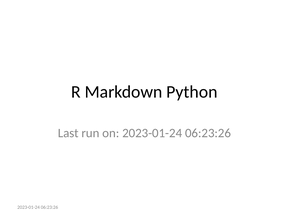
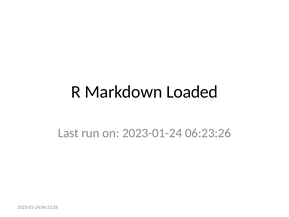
Python: Python -> Loaded
